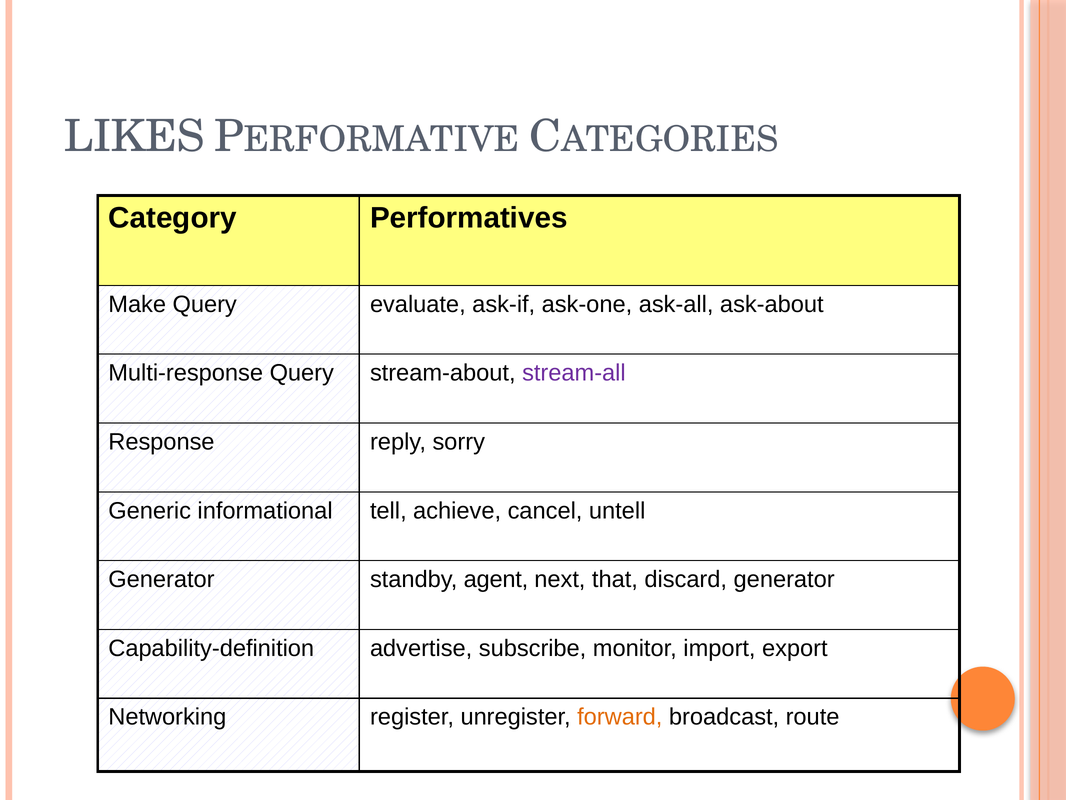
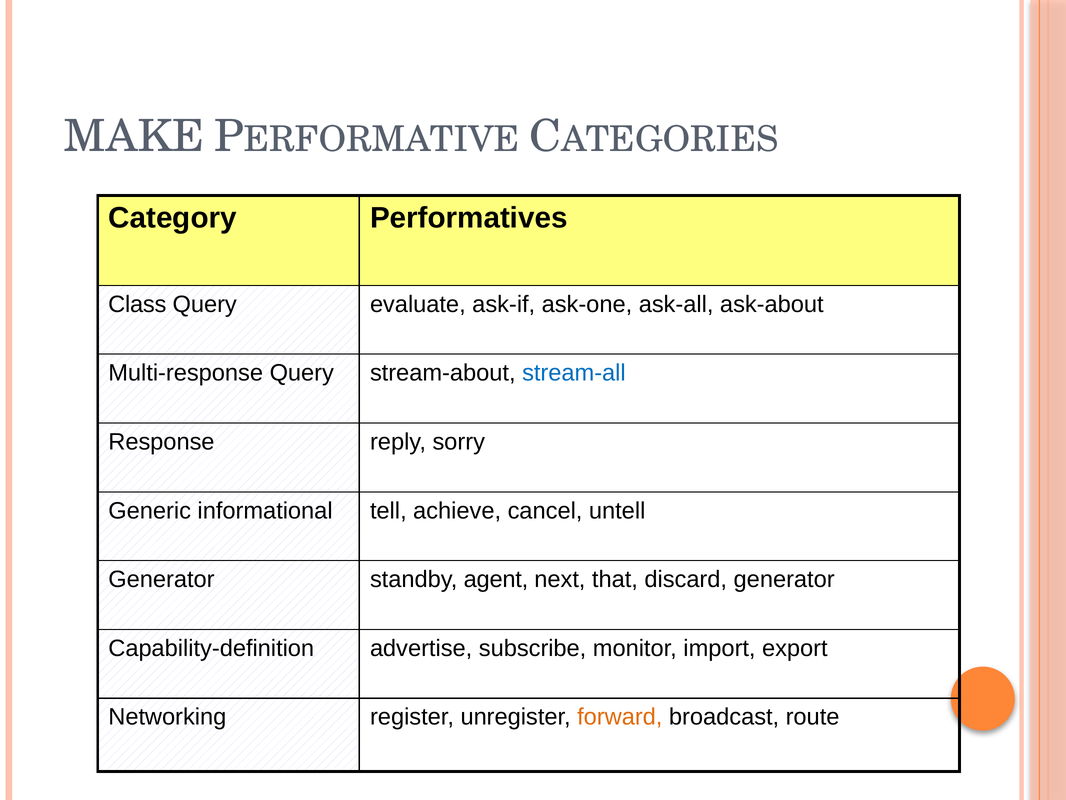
LIKES: LIKES -> MAKE
Make: Make -> Class
stream-all colour: purple -> blue
